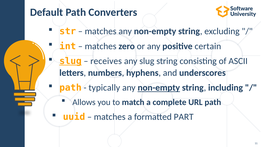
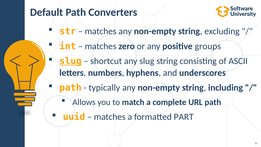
certain: certain -> groups
receives: receives -> shortcut
non-empty at (159, 88) underline: present -> none
